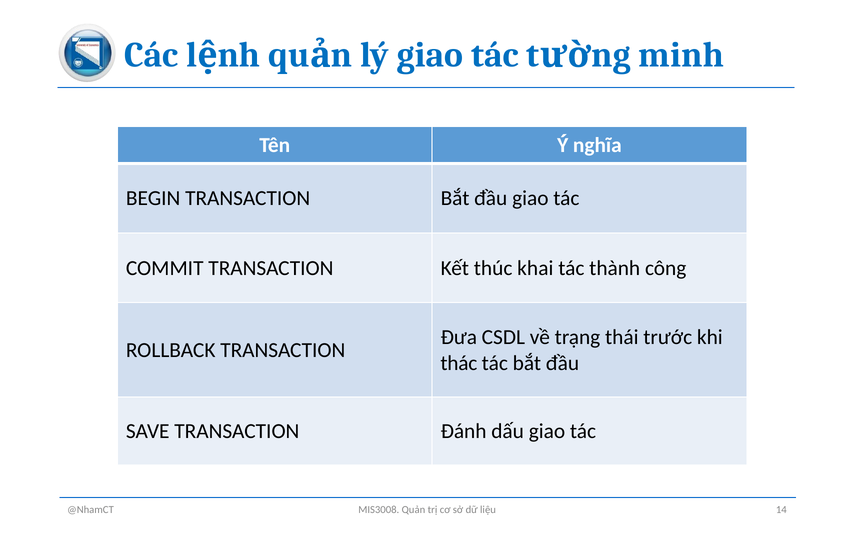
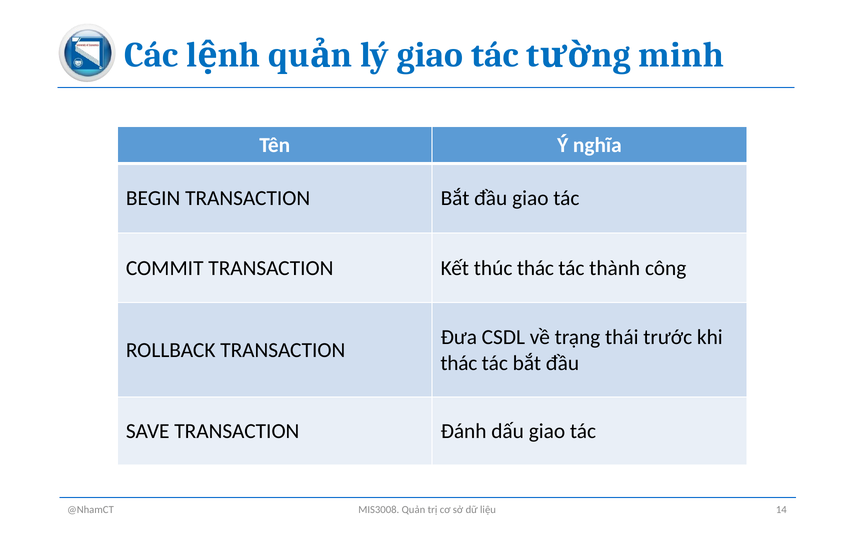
thúc khai: khai -> thác
